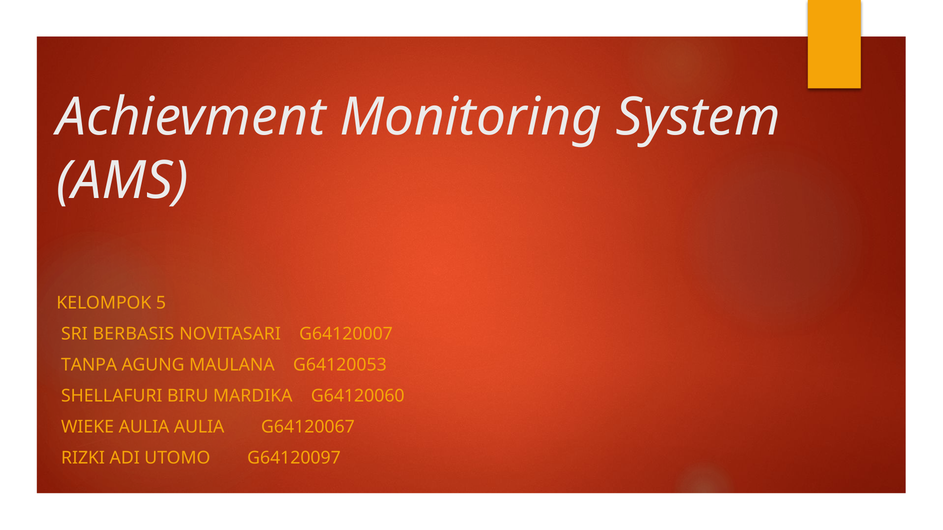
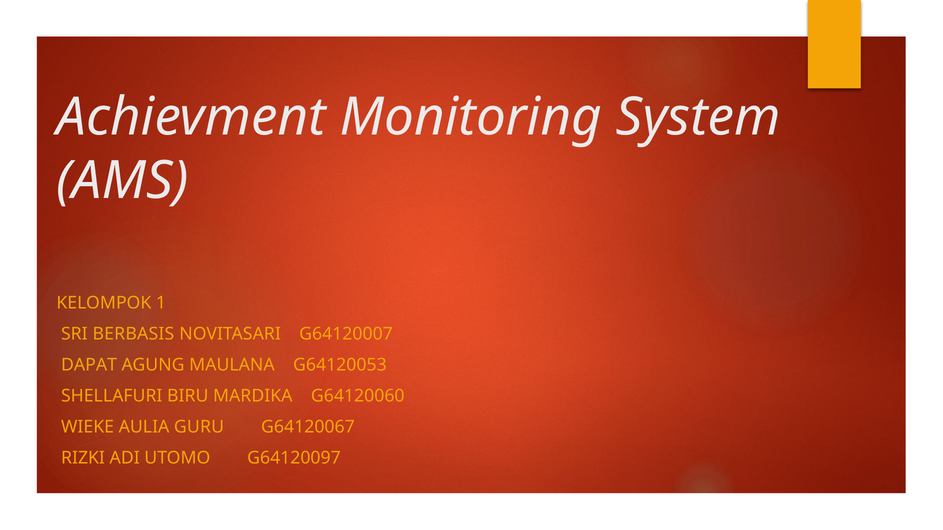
5: 5 -> 1
TANPA: TANPA -> DAPAT
AULIA AULIA: AULIA -> GURU
